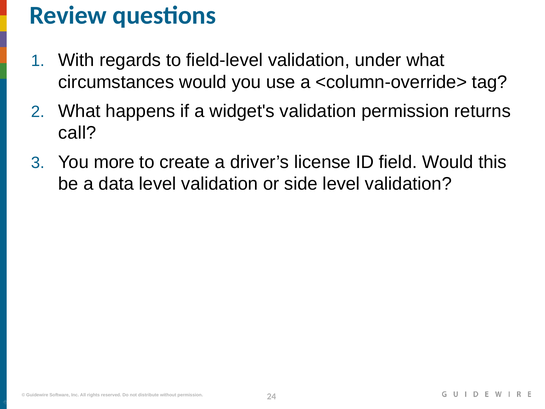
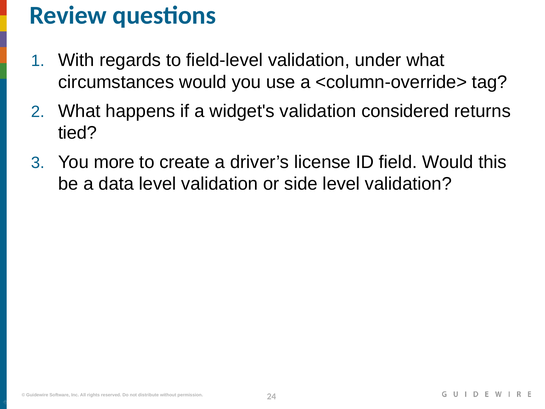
validation permission: permission -> considered
call: call -> tied
